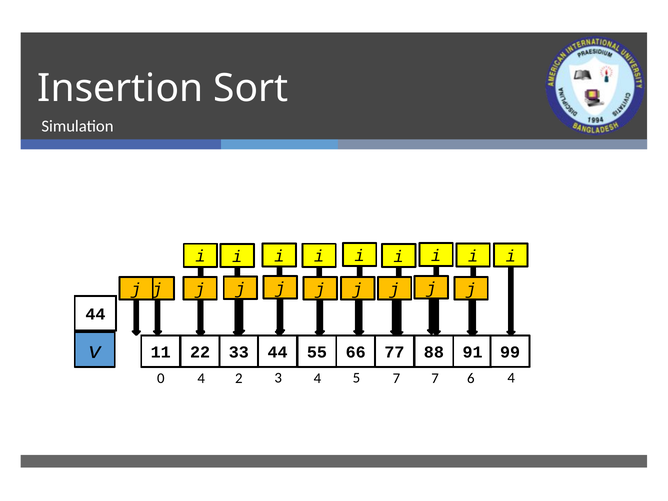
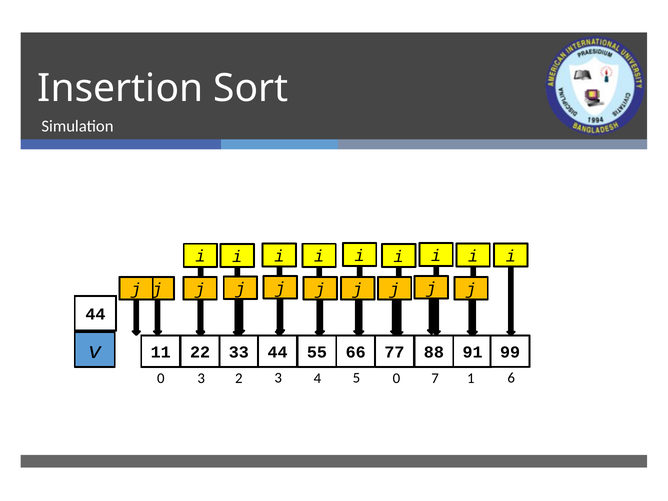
5 7: 7 -> 0
7 4: 4 -> 6
0 4: 4 -> 3
6: 6 -> 1
